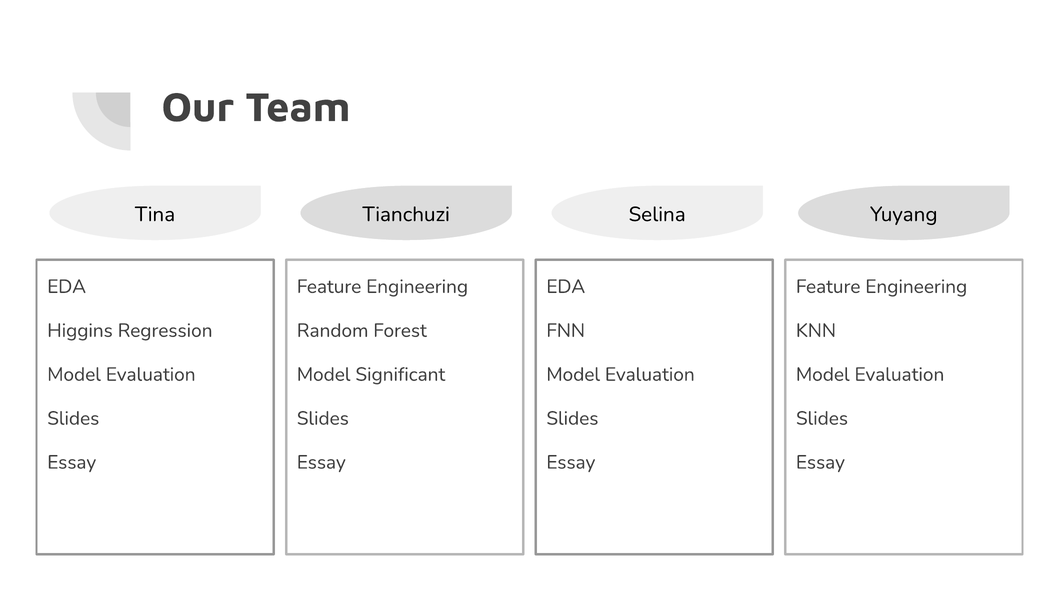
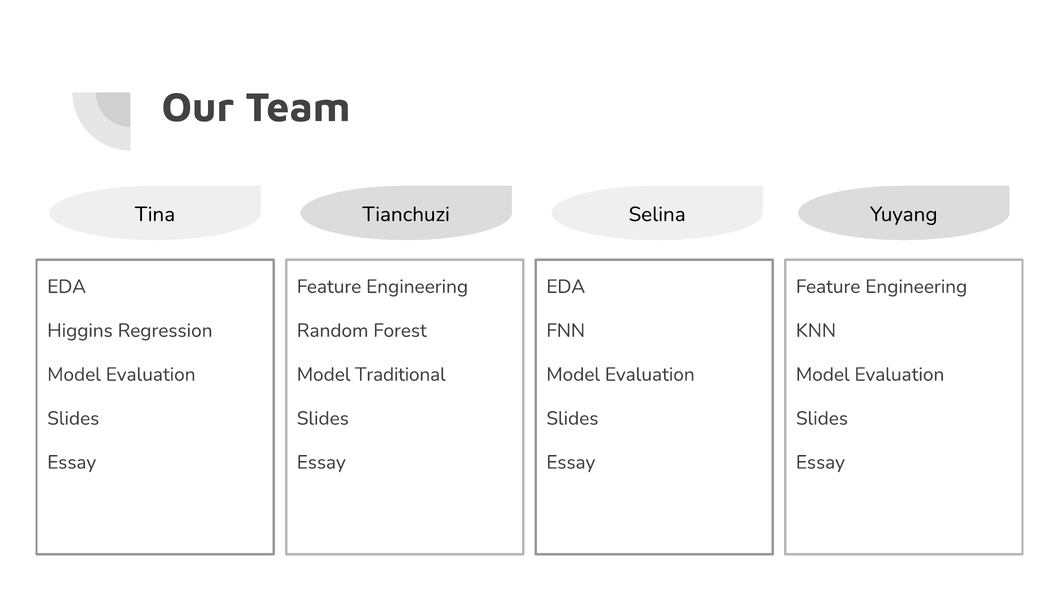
Significant: Significant -> Traditional
